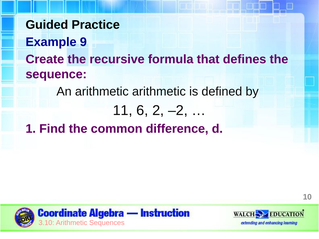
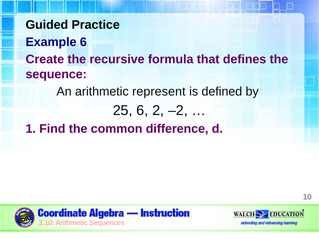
Example 9: 9 -> 6
arithmetic arithmetic: arithmetic -> represent
11: 11 -> 25
